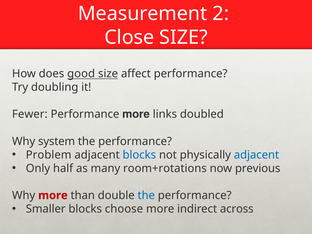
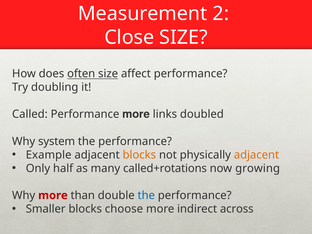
good: good -> often
Fewer: Fewer -> Called
Problem: Problem -> Example
blocks at (139, 155) colour: blue -> orange
adjacent at (256, 155) colour: blue -> orange
room+rotations: room+rotations -> called+rotations
previous: previous -> growing
